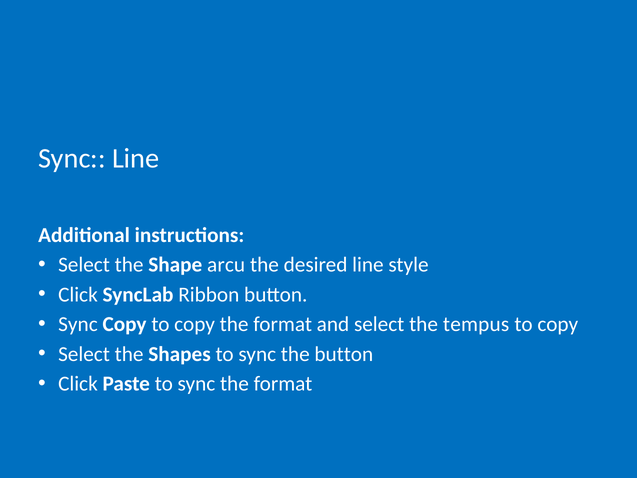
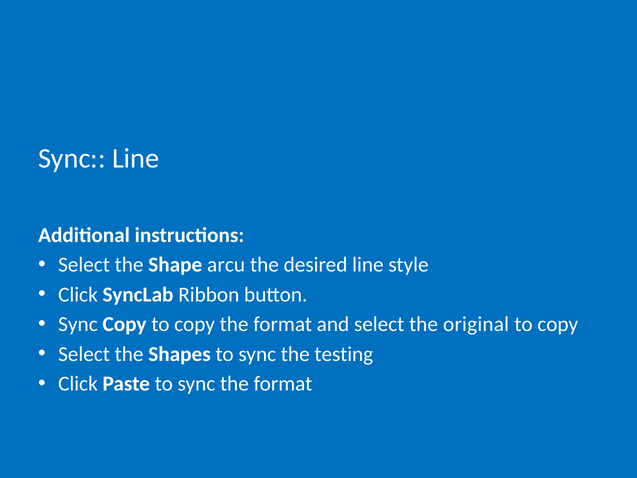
tempus: tempus -> original
the button: button -> testing
